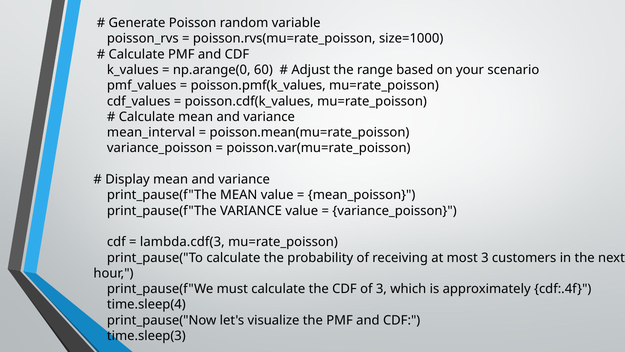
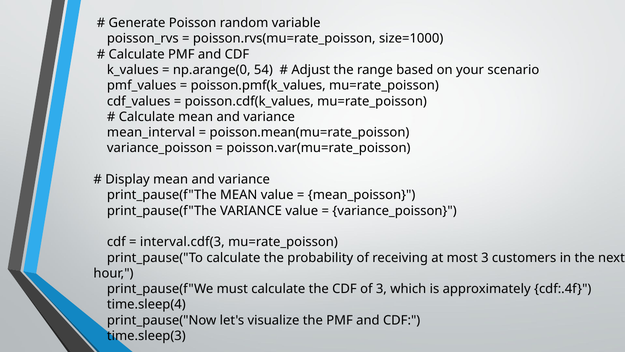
60: 60 -> 54
lambda.cdf(3: lambda.cdf(3 -> interval.cdf(3
